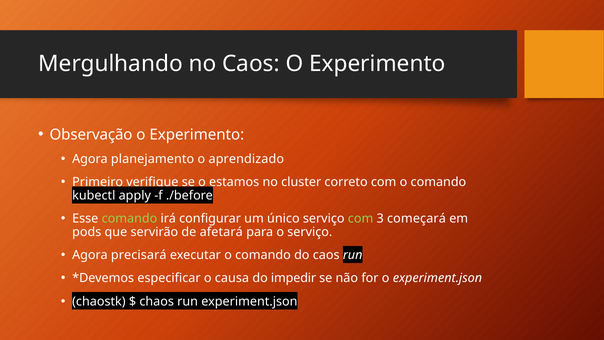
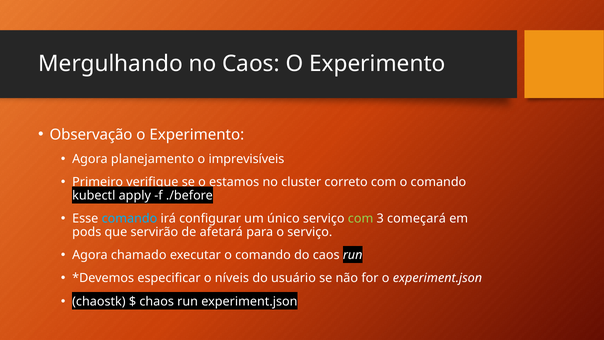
aprendizado: aprendizado -> imprevisíveis
comando at (129, 218) colour: light green -> light blue
precisará: precisará -> chamado
causa: causa -> níveis
impedir: impedir -> usuário
